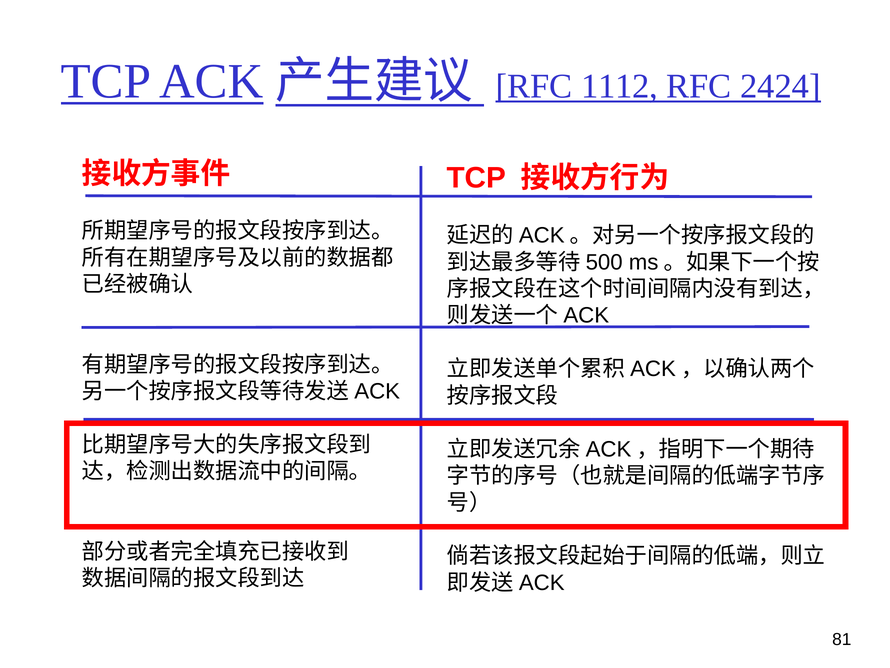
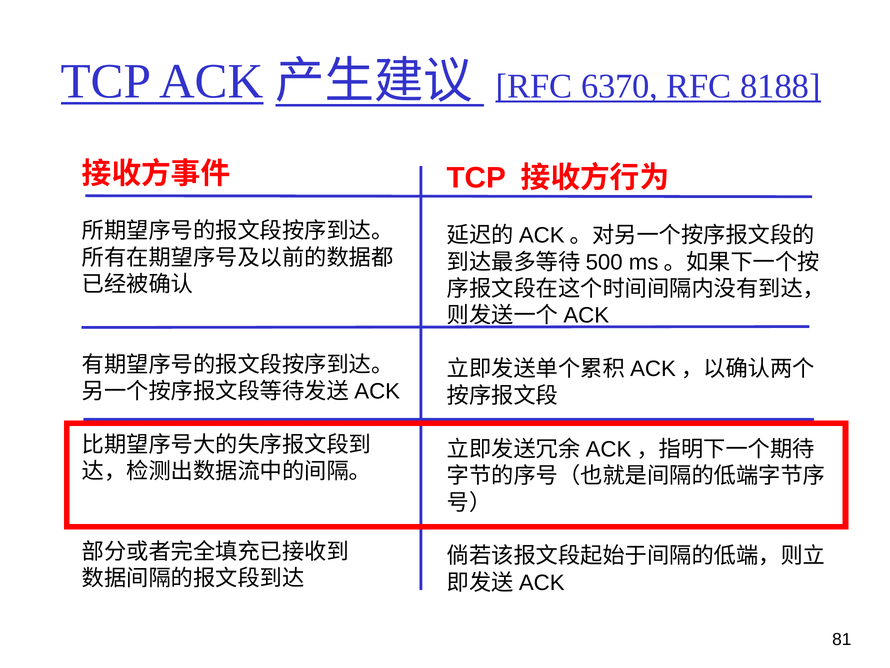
1112: 1112 -> 6370
2424: 2424 -> 8188
